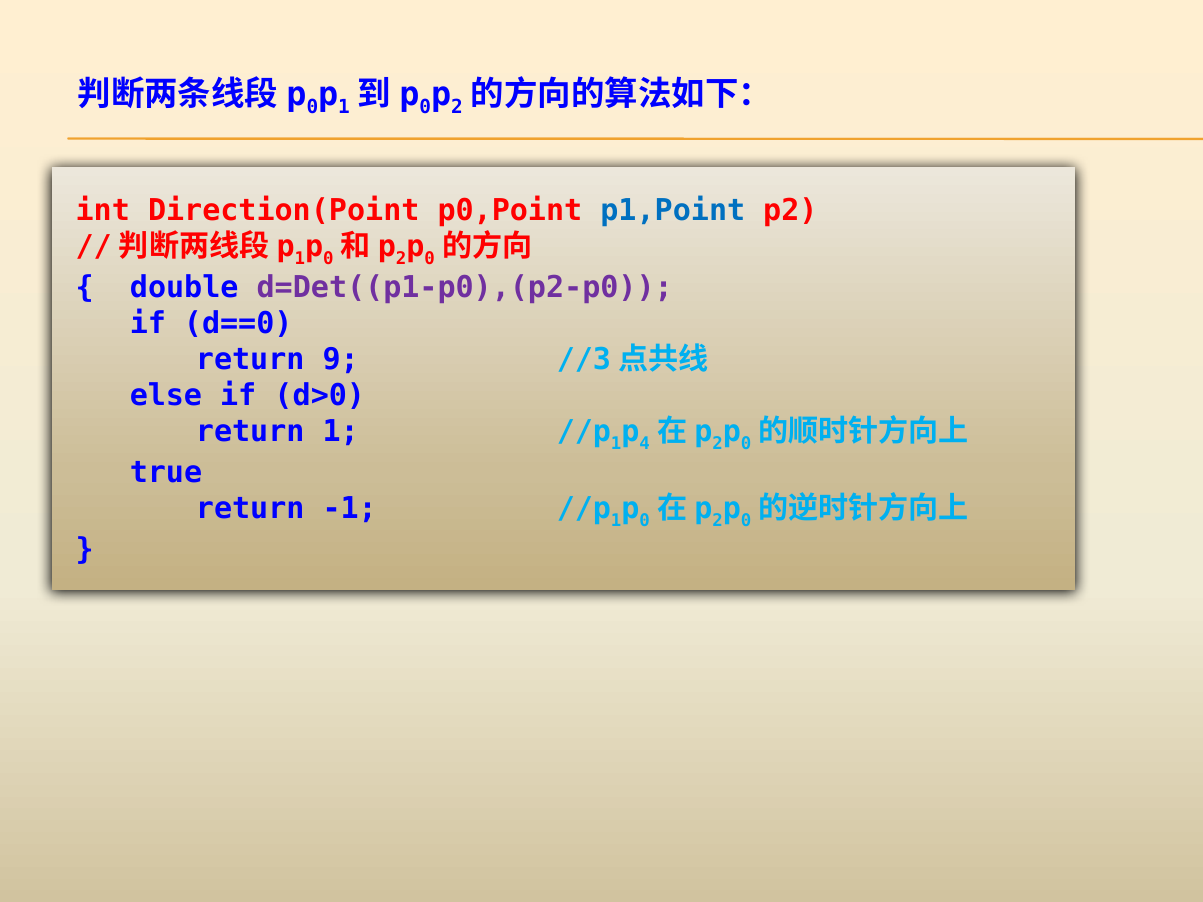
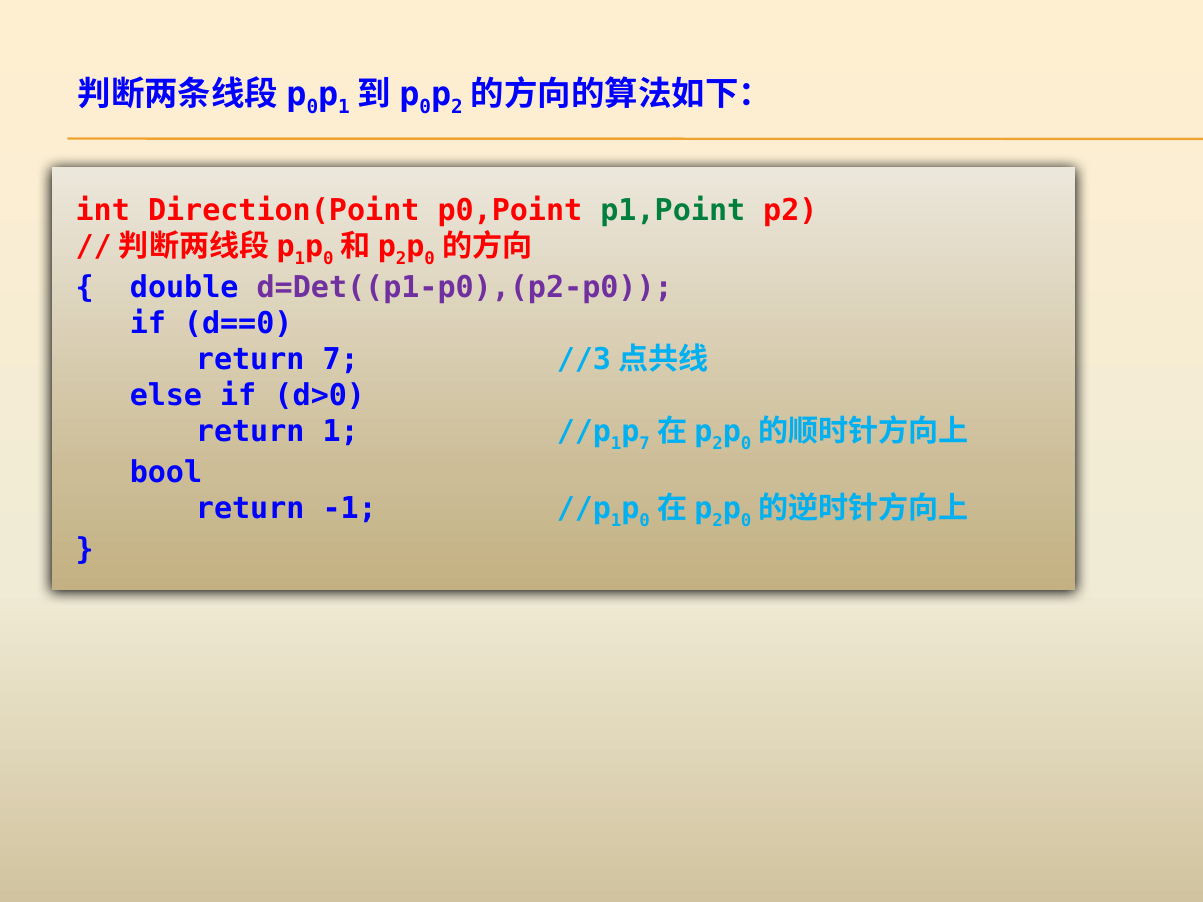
p1,Point colour: blue -> green
return 9: 9 -> 7
4 at (645, 444): 4 -> 7
true: true -> bool
